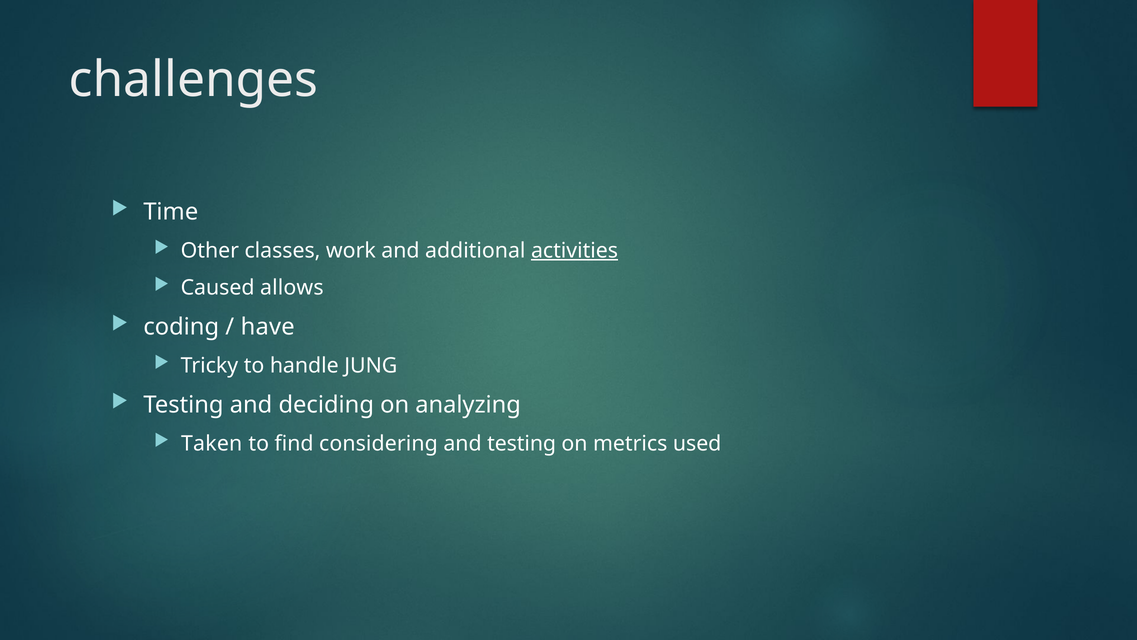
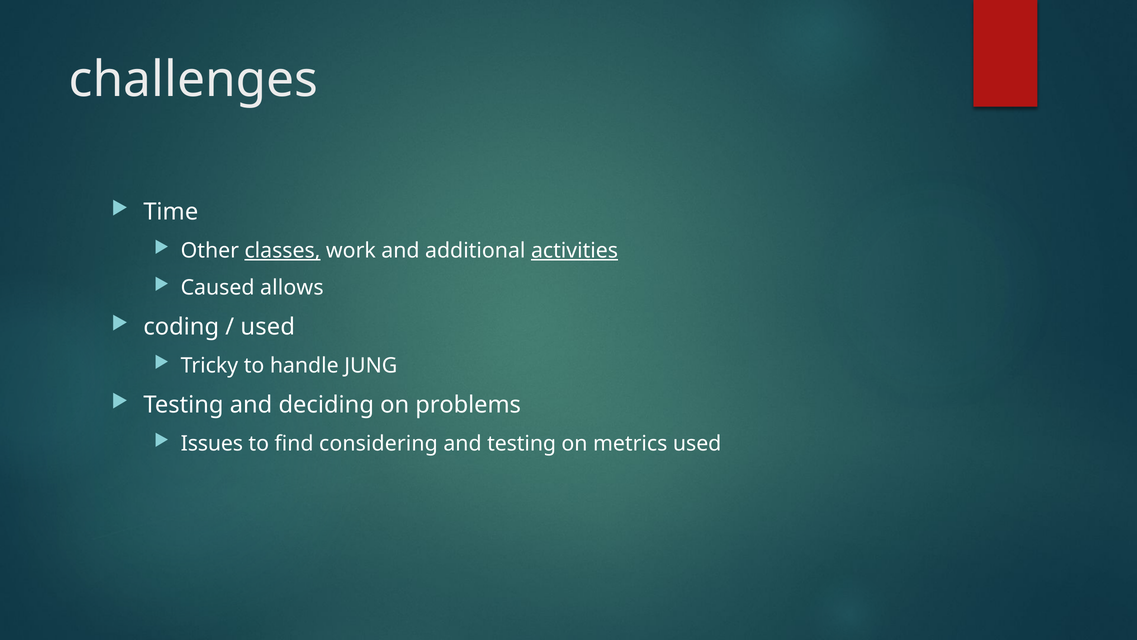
classes underline: none -> present
have at (268, 327): have -> used
analyzing: analyzing -> problems
Taken: Taken -> Issues
